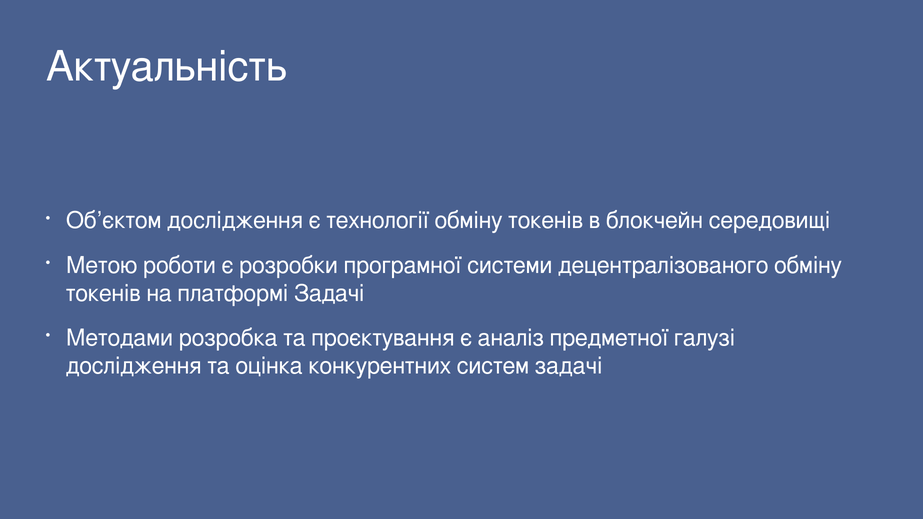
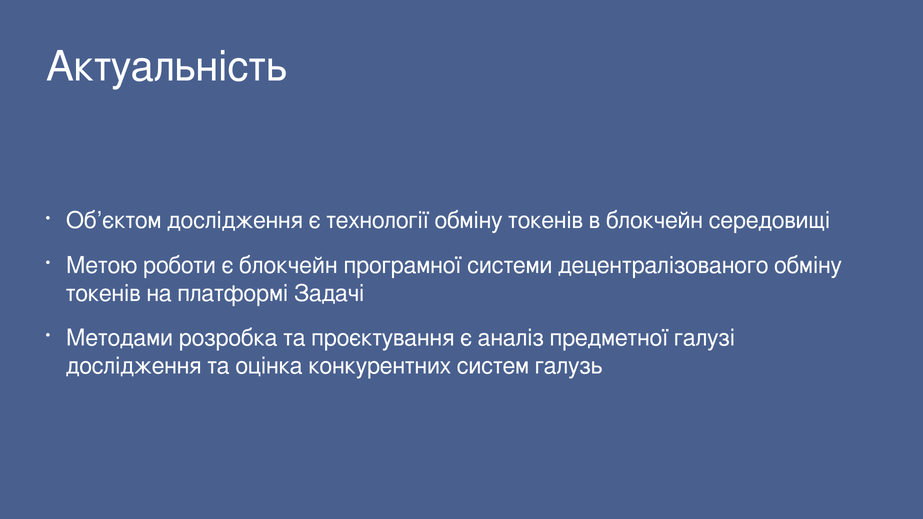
є розробки: розробки -> блокчейн
систем задачі: задачі -> галузь
